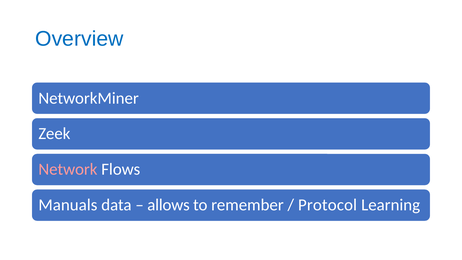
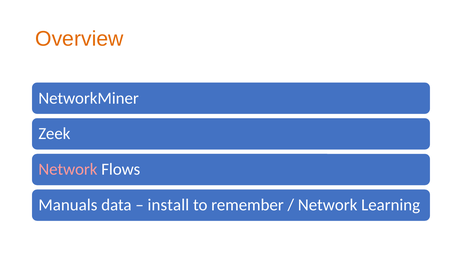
Overview colour: blue -> orange
allows: allows -> install
Protocol at (328, 205): Protocol -> Network
